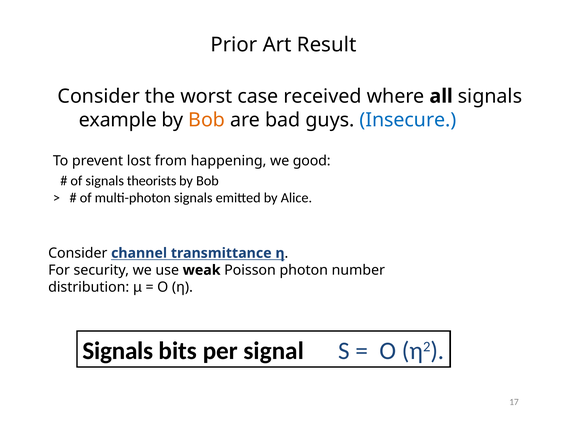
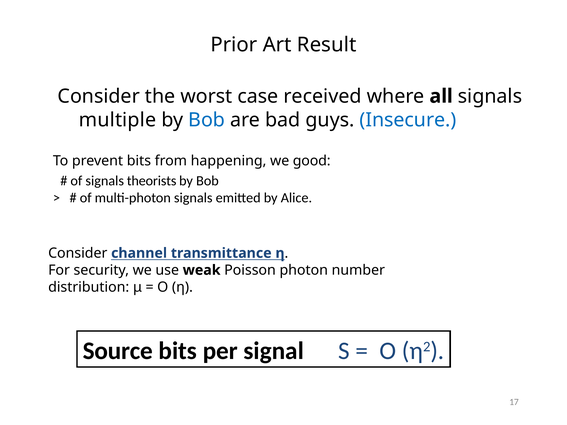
example: example -> multiple
Bob at (207, 120) colour: orange -> blue
prevent lost: lost -> bits
Signals at (118, 351): Signals -> Source
